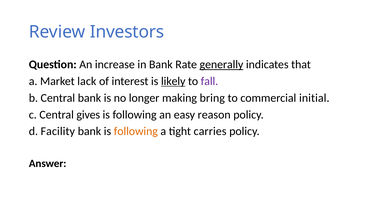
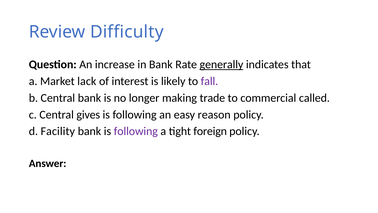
Investors: Investors -> Difficulty
likely underline: present -> none
bring: bring -> trade
initial: initial -> called
following at (136, 131) colour: orange -> purple
carries: carries -> foreign
